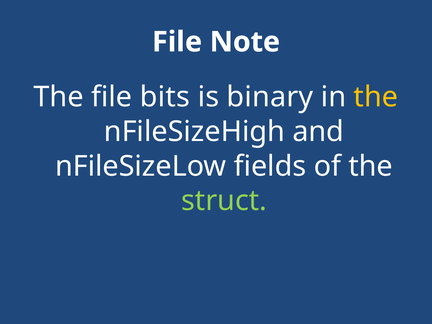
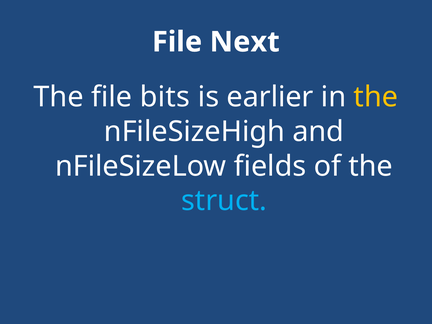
Note: Note -> Next
binary: binary -> earlier
struct colour: light green -> light blue
